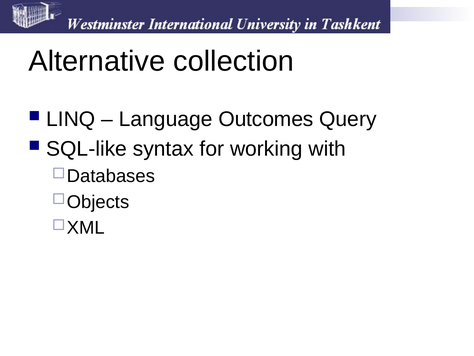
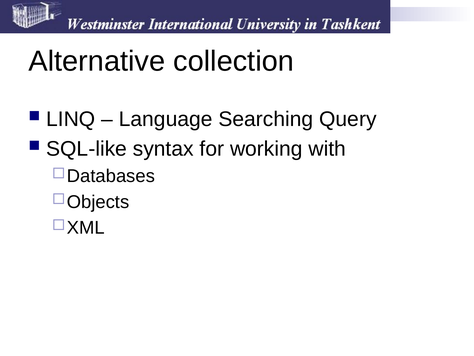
Outcomes: Outcomes -> Searching
